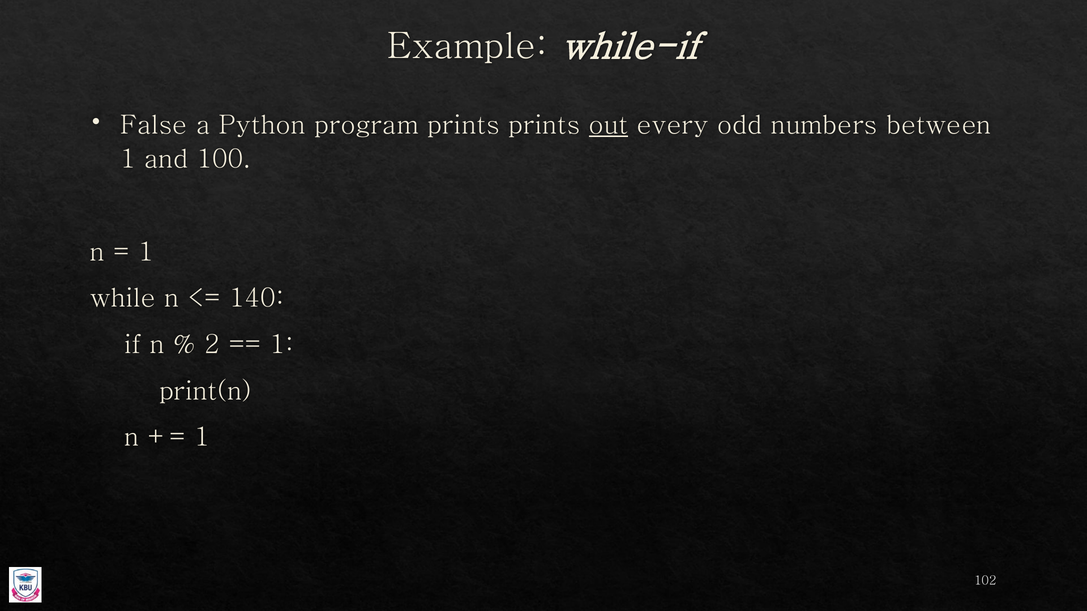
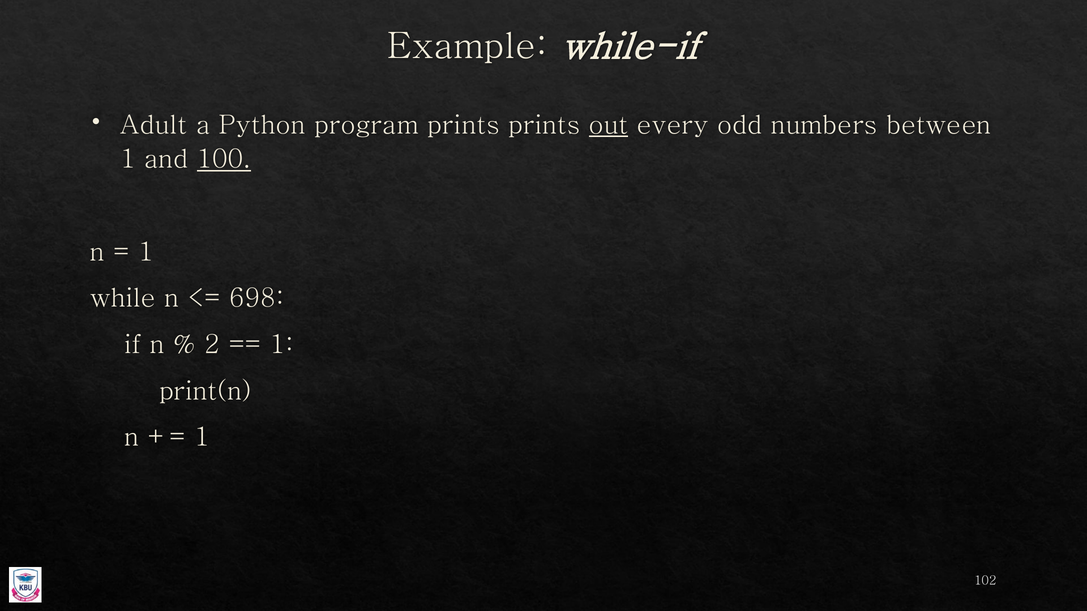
False: False -> Adult
100 underline: none -> present
140: 140 -> 698
